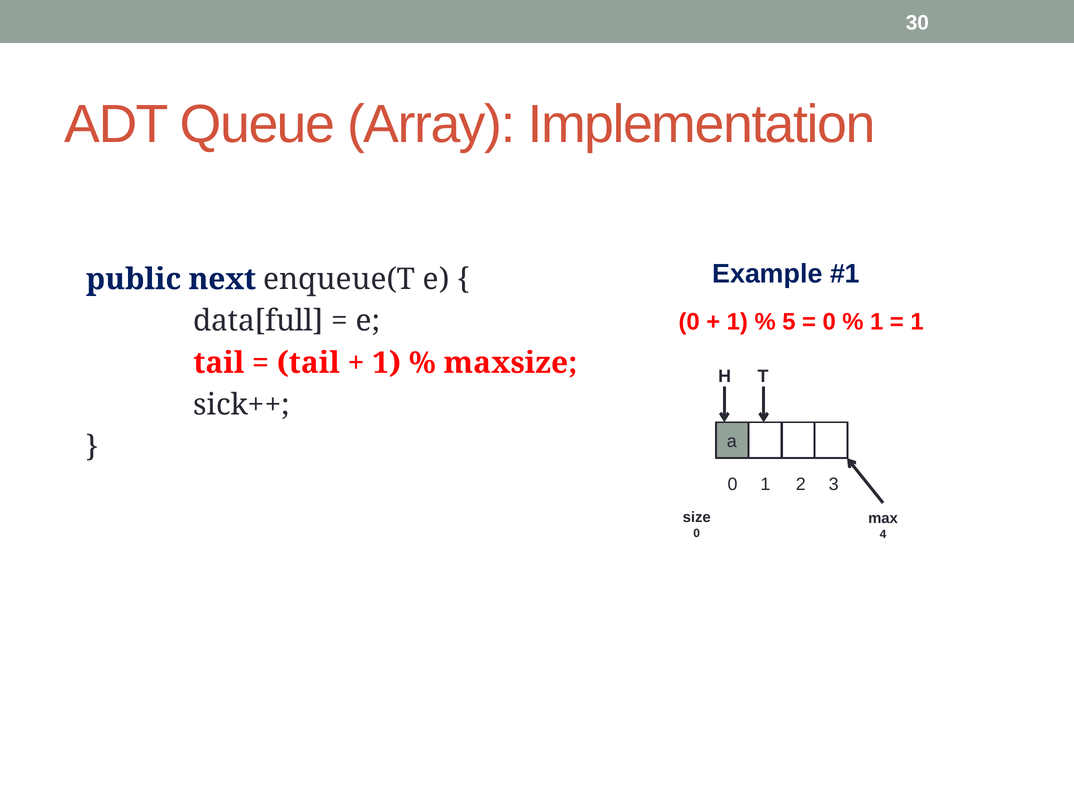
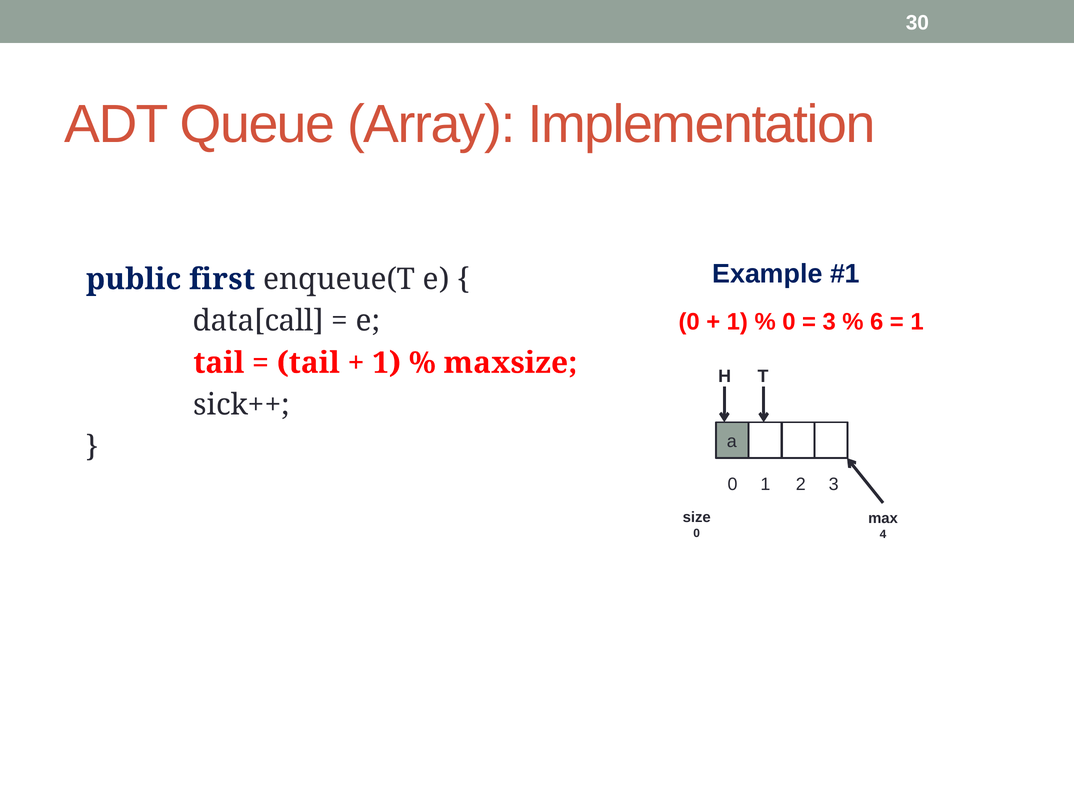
next: next -> first
5 at (789, 322): 5 -> 0
0 at (829, 322): 0 -> 3
1 at (877, 322): 1 -> 6
data[full: data[full -> data[call
